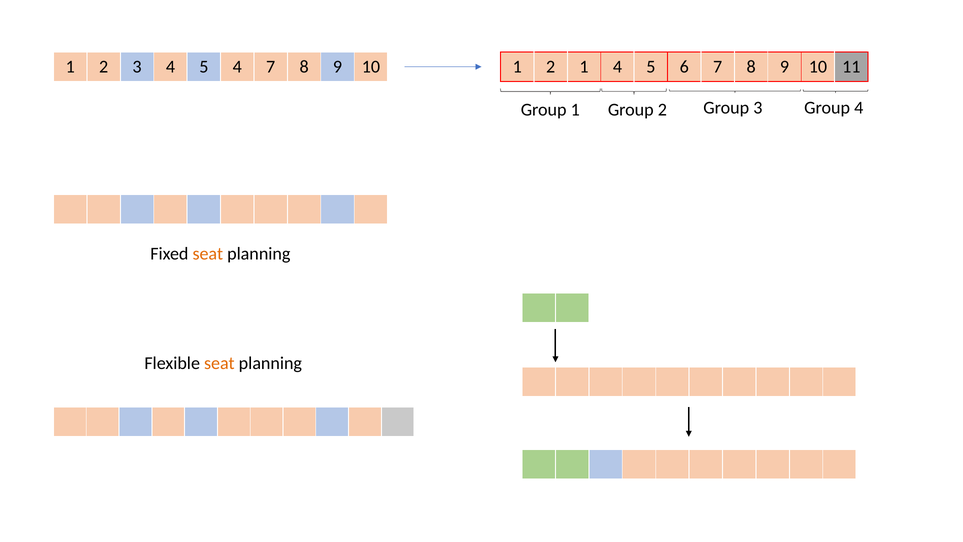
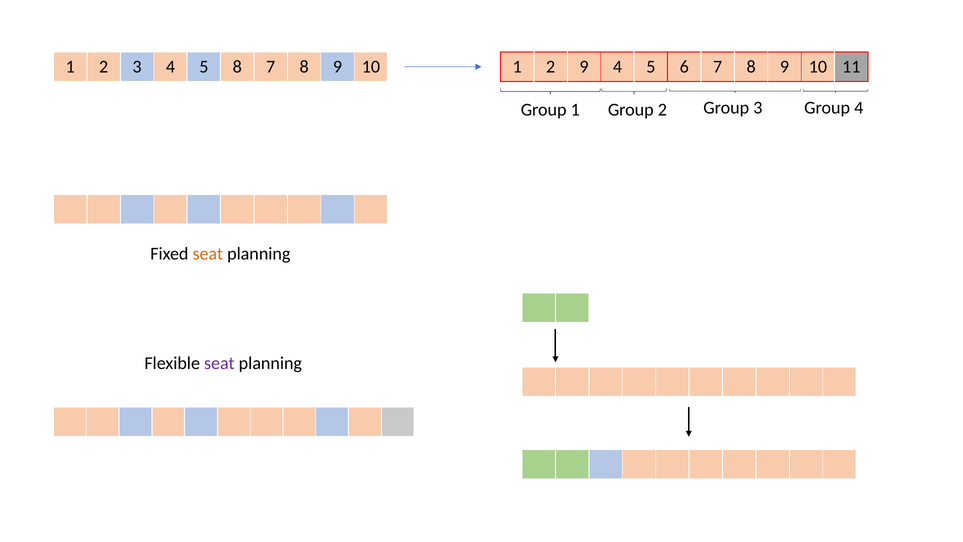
5 4: 4 -> 8
2 1: 1 -> 9
seat at (219, 363) colour: orange -> purple
